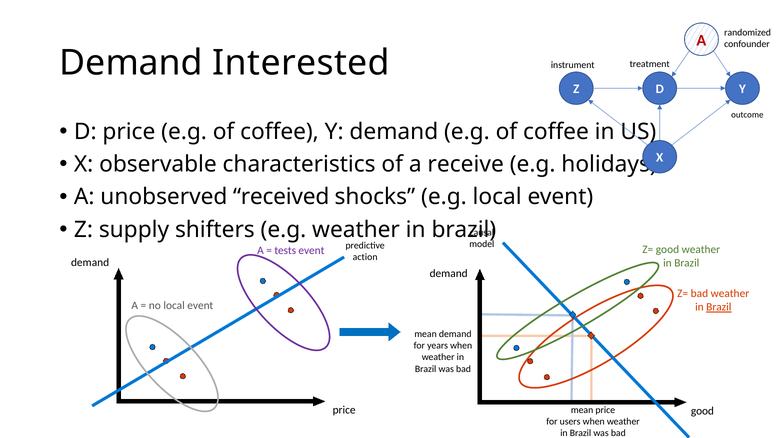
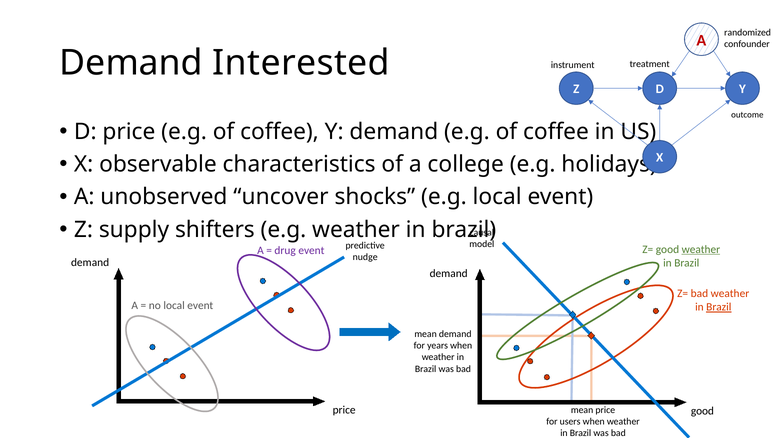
receive: receive -> college
received: received -> uncover
weather at (701, 249) underline: none -> present
tests: tests -> drug
action: action -> nudge
